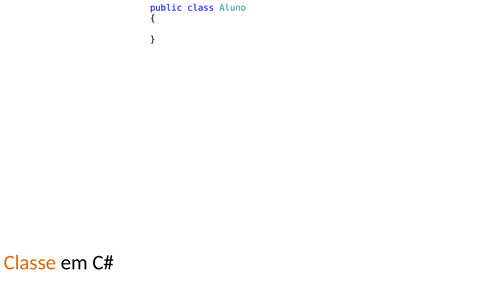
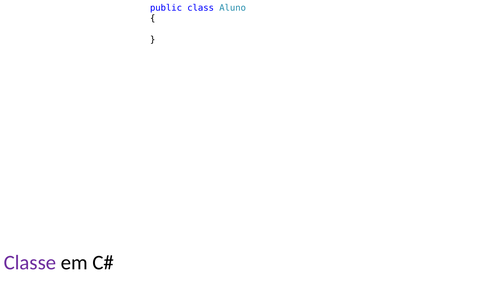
Classe colour: orange -> purple
